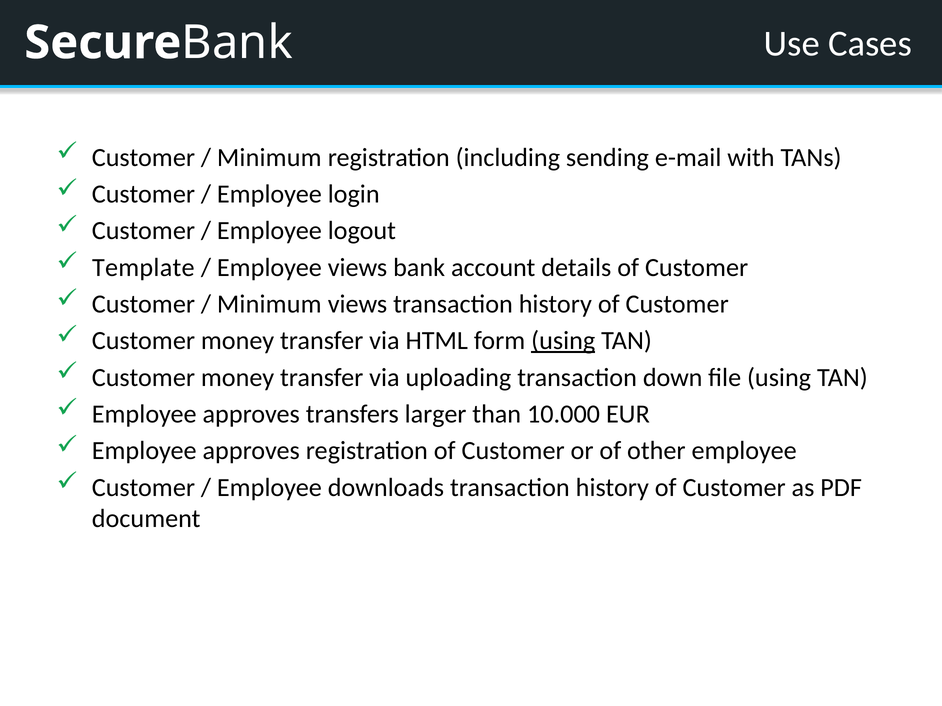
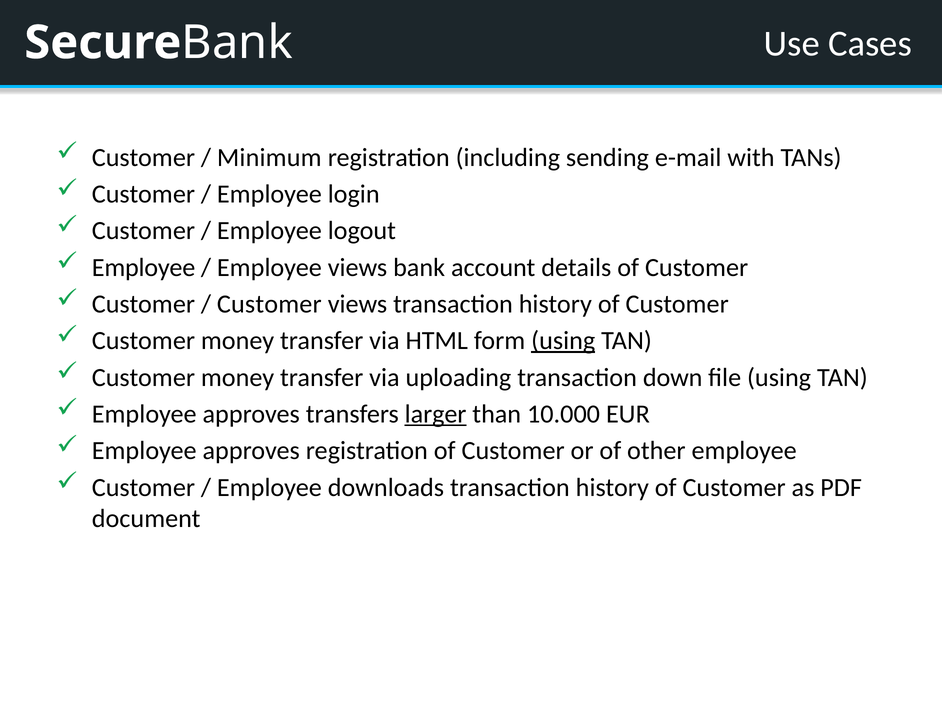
Template at (143, 268): Template -> Employee
Minimum at (269, 304): Minimum -> Customer
larger underline: none -> present
